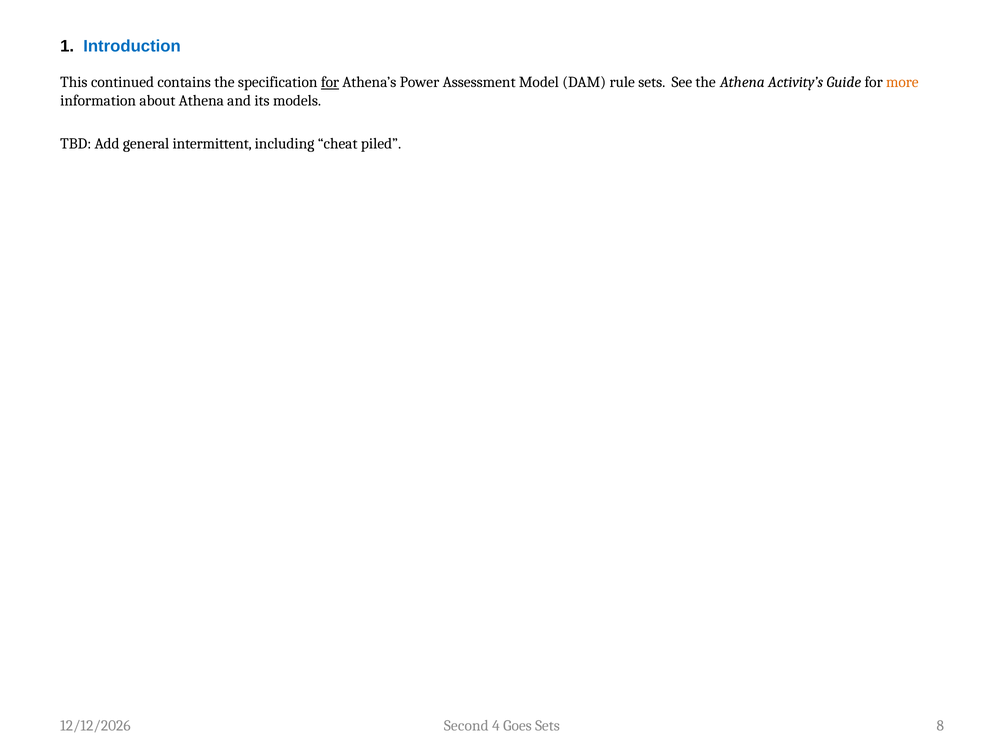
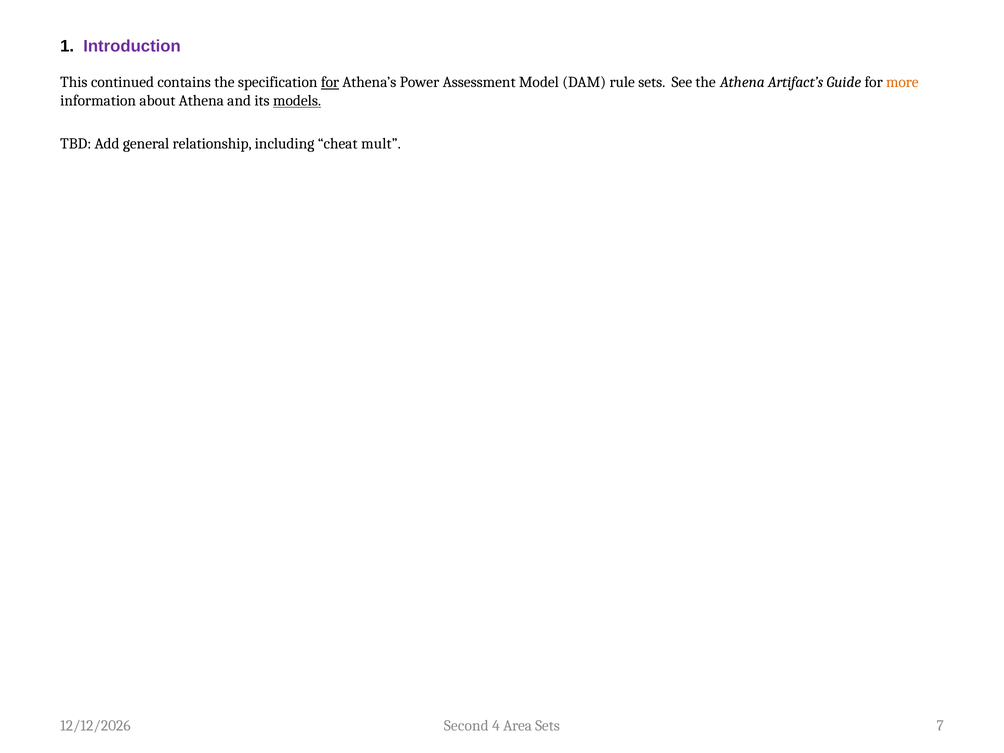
Introduction colour: blue -> purple
Activity’s: Activity’s -> Artifact’s
models underline: none -> present
intermittent: intermittent -> relationship
piled: piled -> mult
Goes: Goes -> Area
8: 8 -> 7
